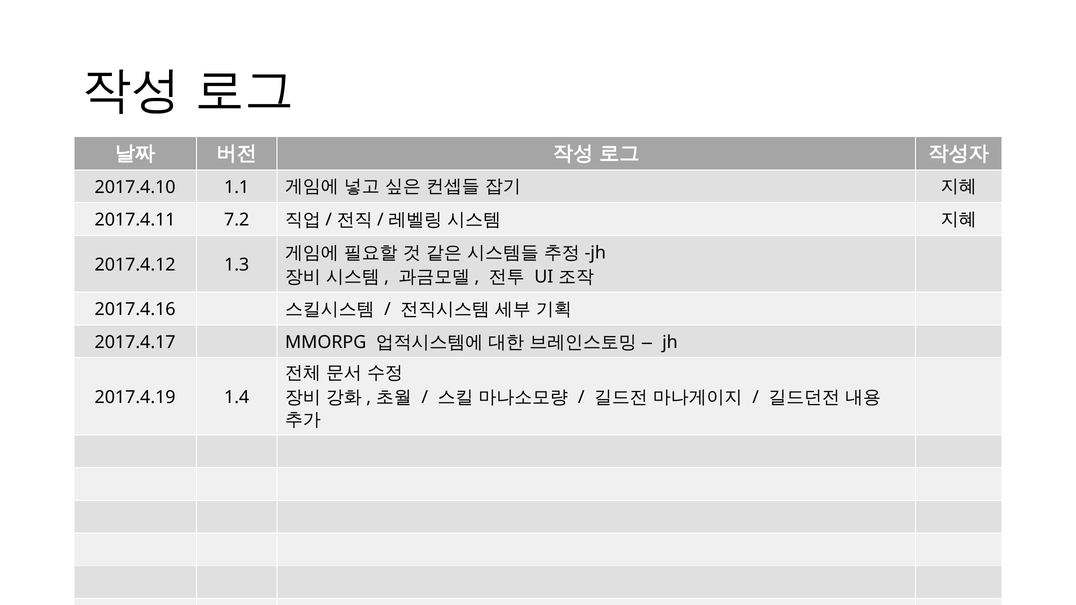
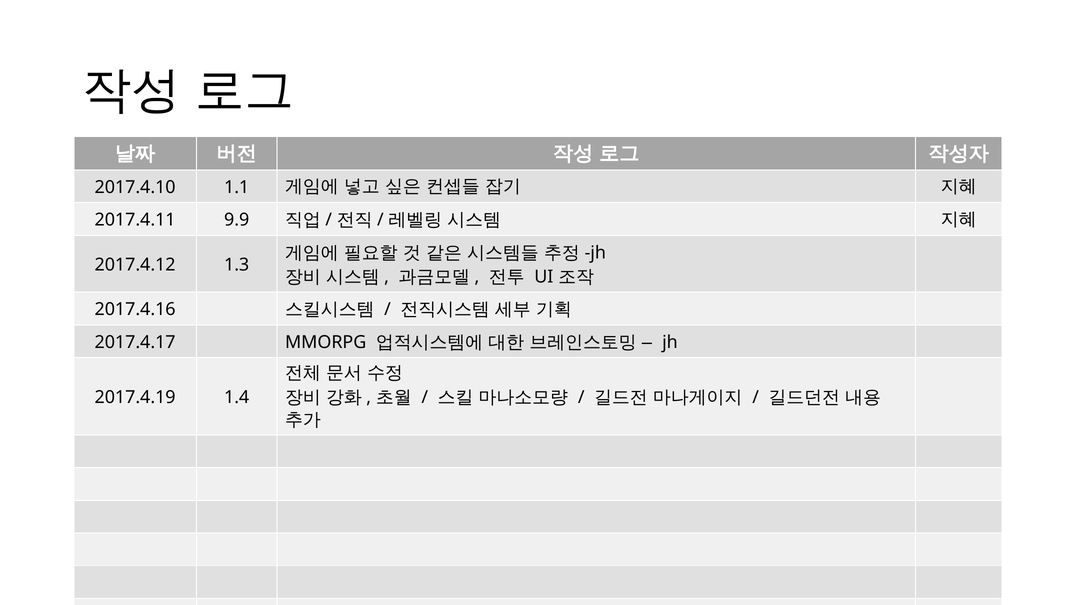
7.2: 7.2 -> 9.9
